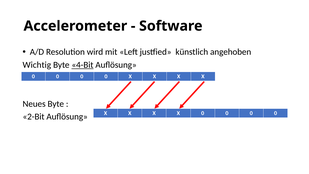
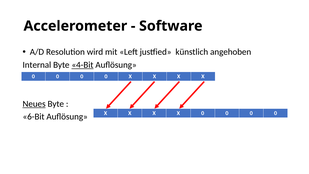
Wichtig: Wichtig -> Internal
Neues underline: none -> present
2-Bit: 2-Bit -> 6-Bit
